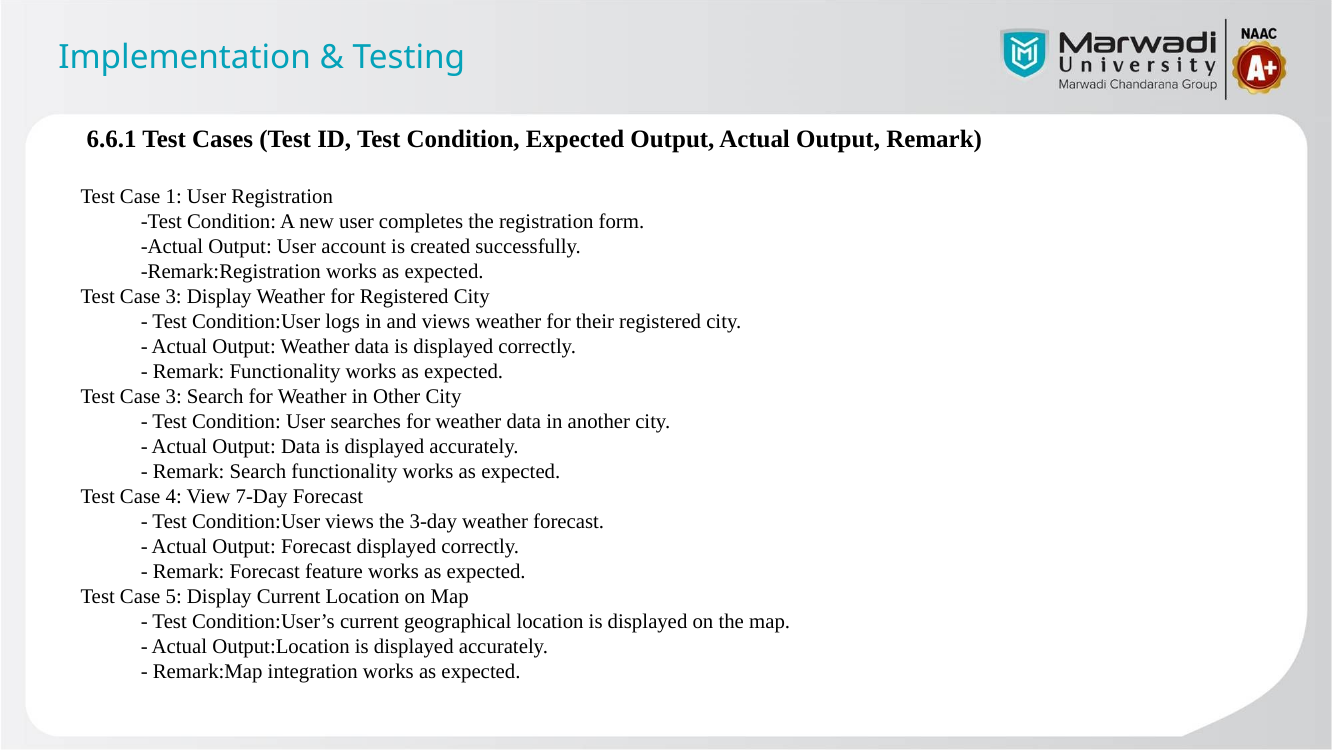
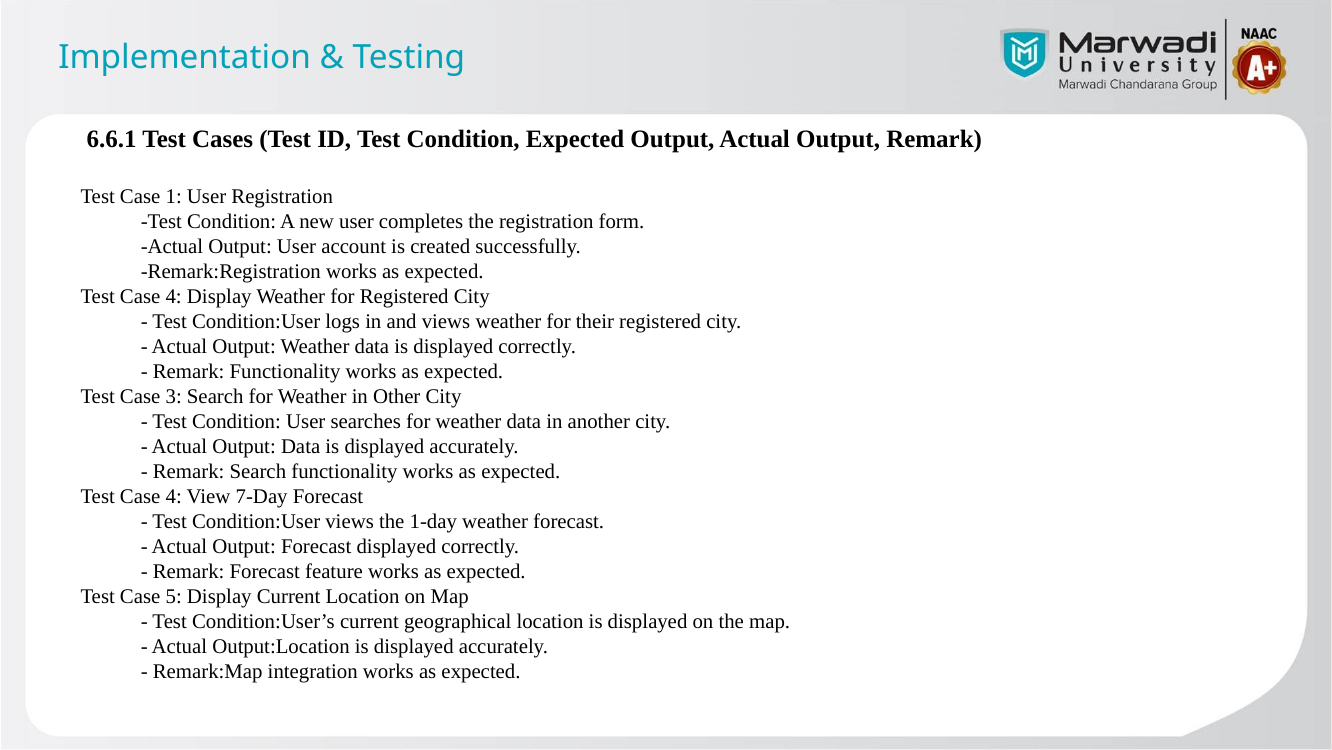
3 at (174, 296): 3 -> 4
3-day: 3-day -> 1-day
